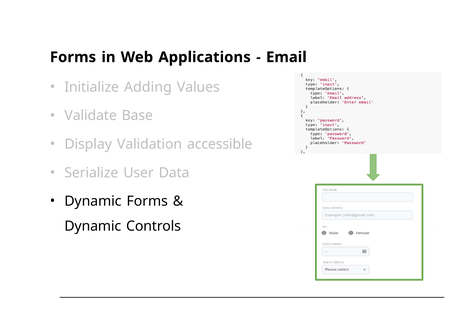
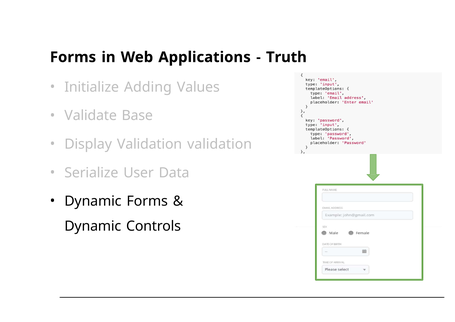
Email: Email -> Truth
Validation accessible: accessible -> validation
